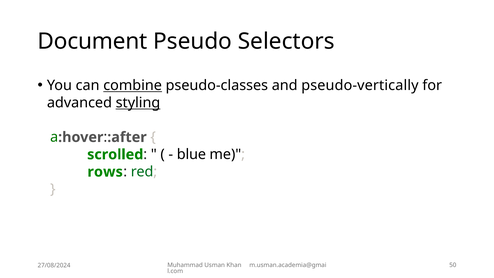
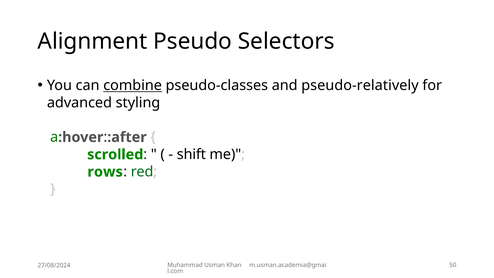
Document: Document -> Alignment
pseudo-vertically: pseudo-vertically -> pseudo-relatively
styling underline: present -> none
blue: blue -> shift
